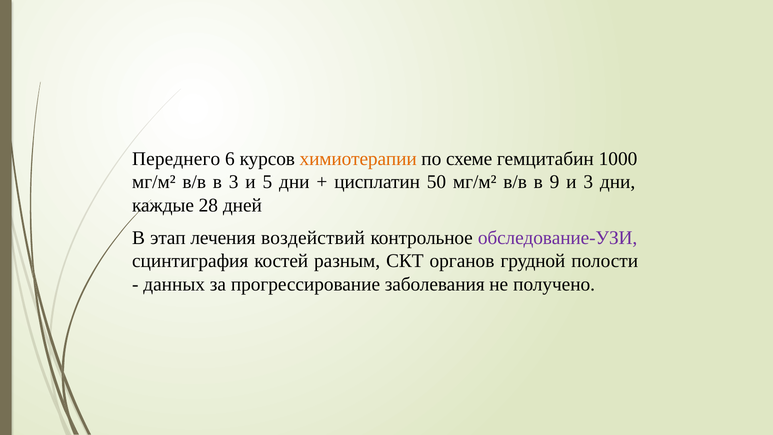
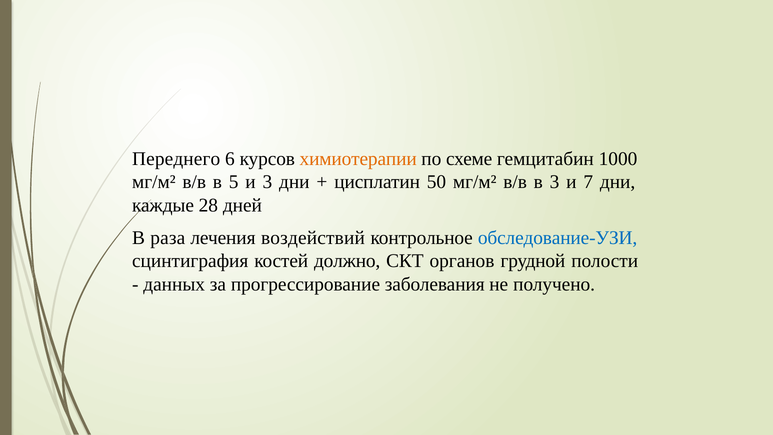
в 3: 3 -> 5
и 5: 5 -> 3
в 9: 9 -> 3
и 3: 3 -> 7
этап: этап -> раза
обследование-УЗИ colour: purple -> blue
разным: разным -> должно
